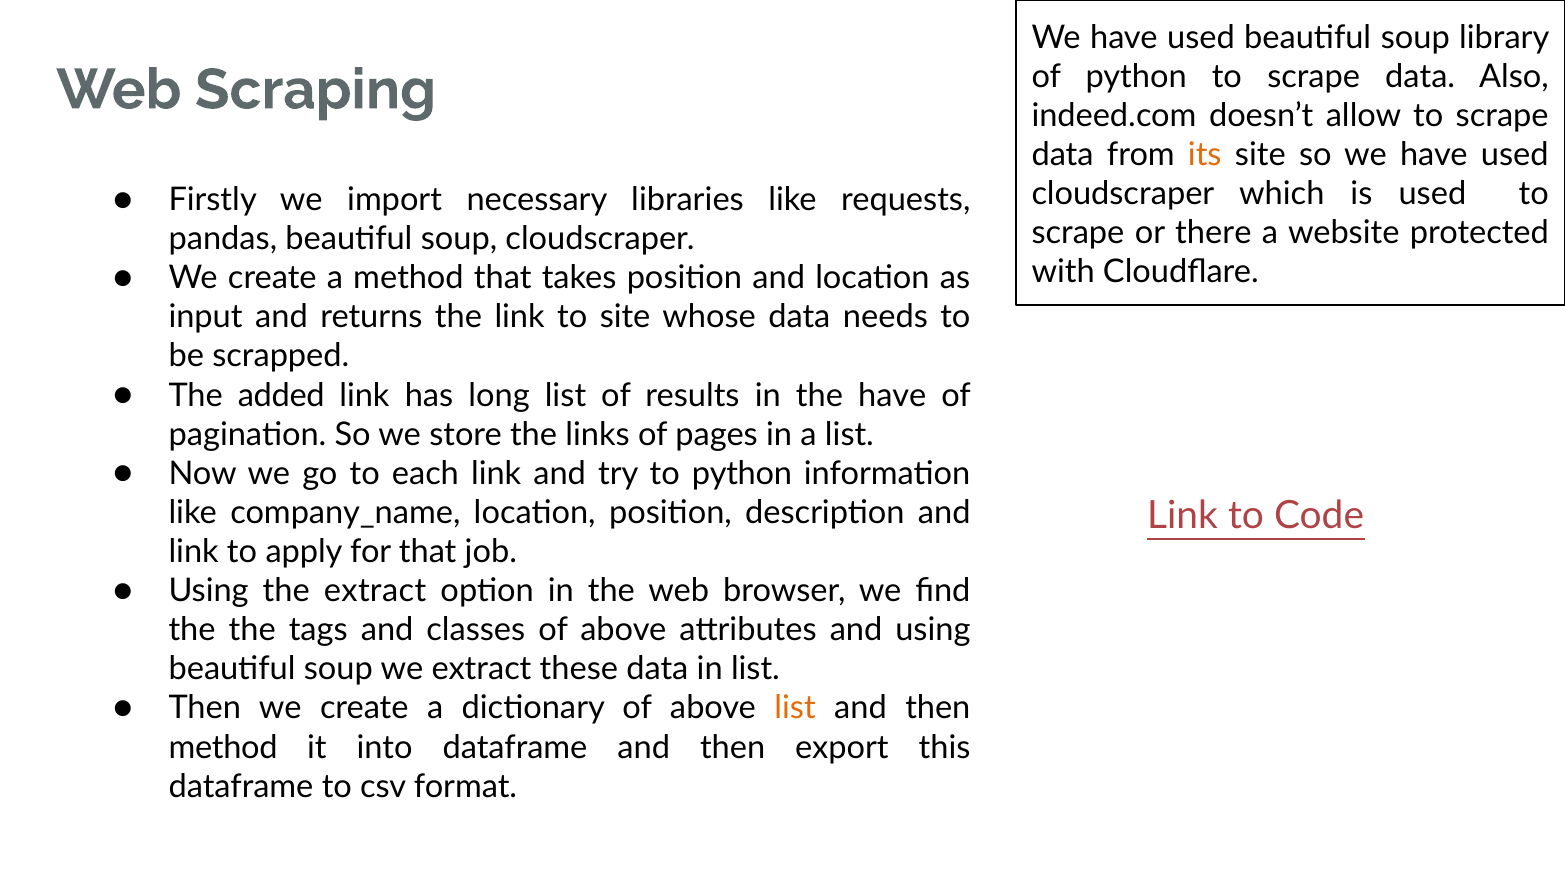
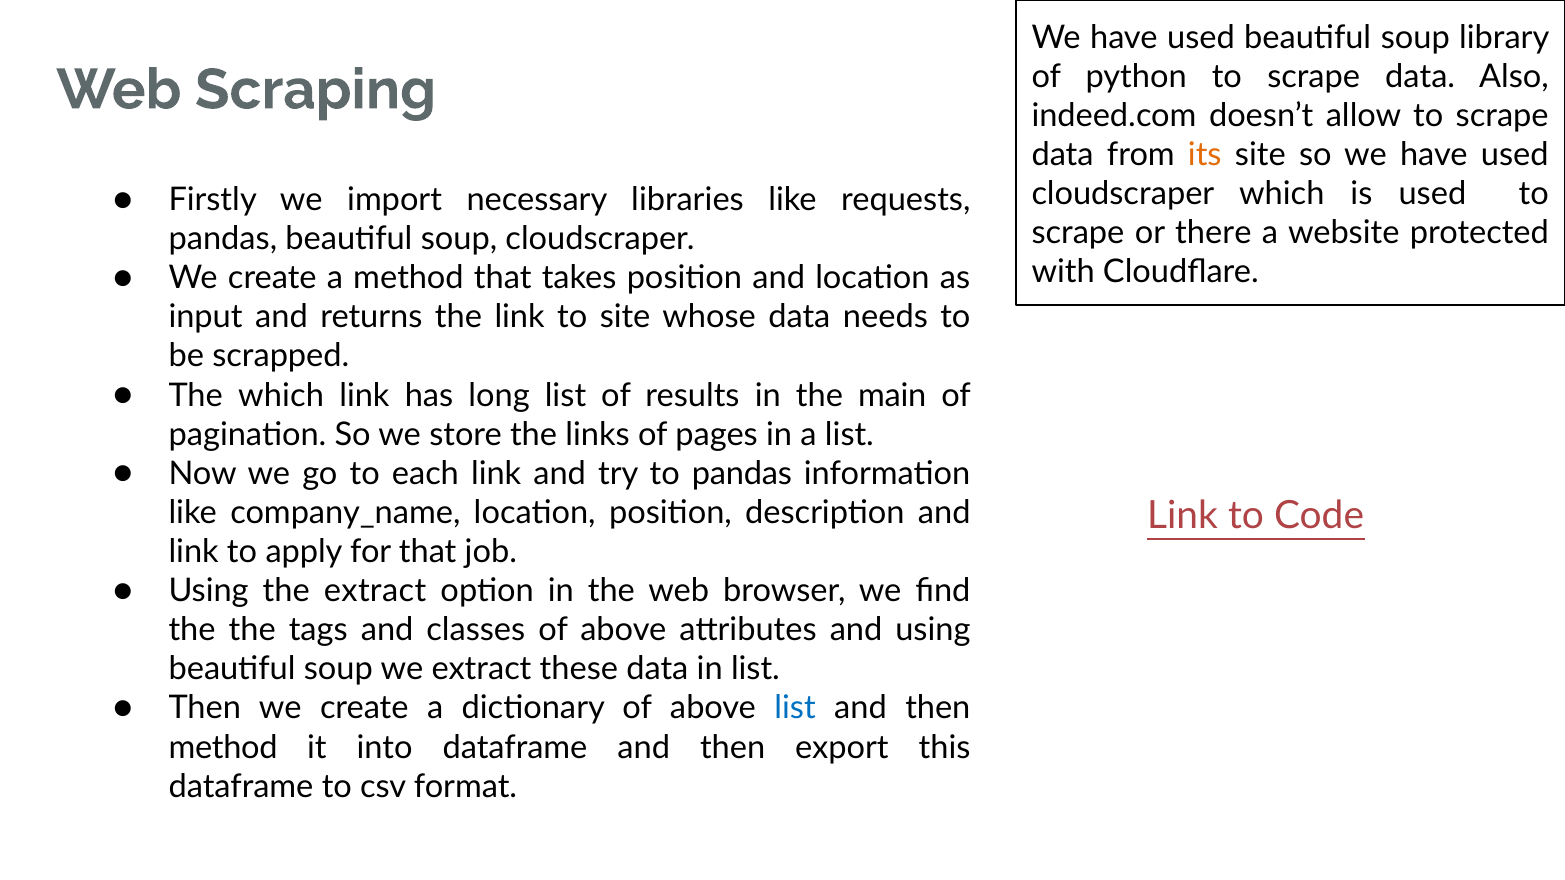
The added: added -> which
the have: have -> main
to python: python -> pandas
list at (795, 708) colour: orange -> blue
